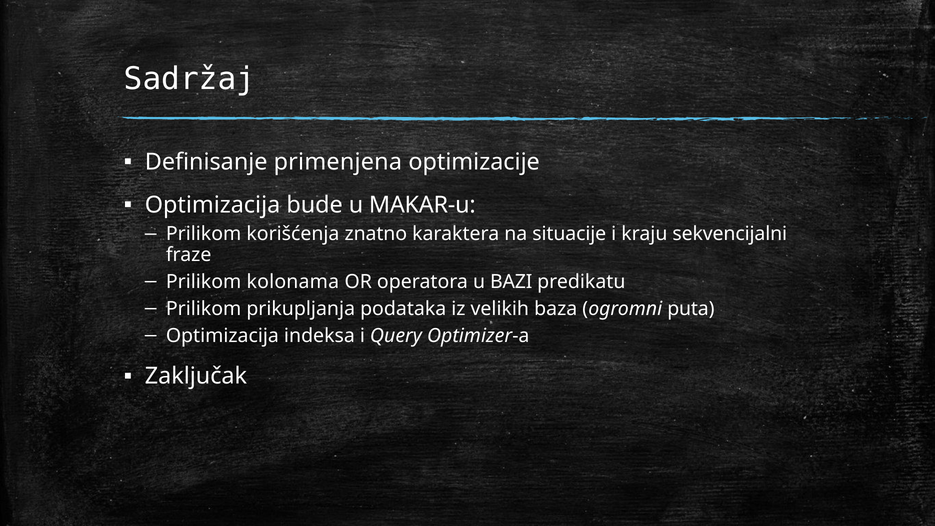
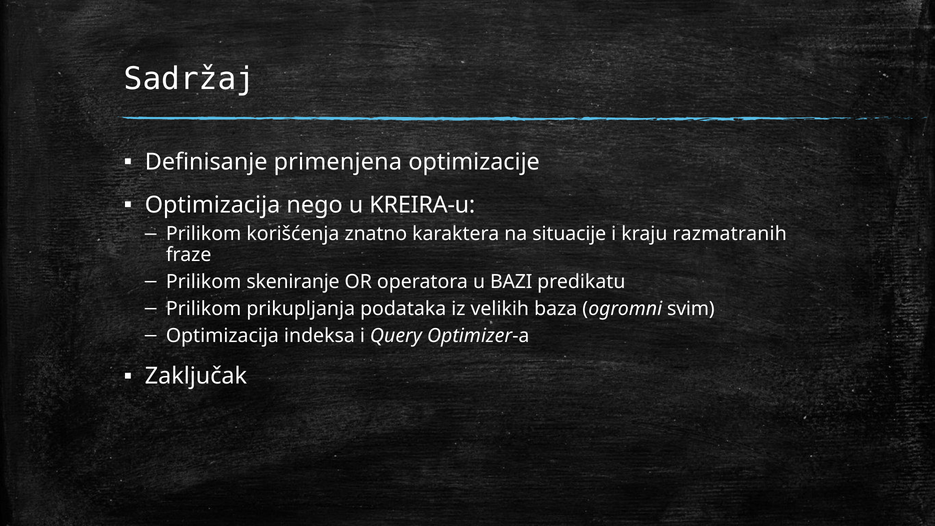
bude: bude -> nego
MAKAR-u: MAKAR-u -> KREIRA-u
sekvencijalni: sekvencijalni -> razmatranih
kolonama: kolonama -> skeniranje
puta: puta -> svim
